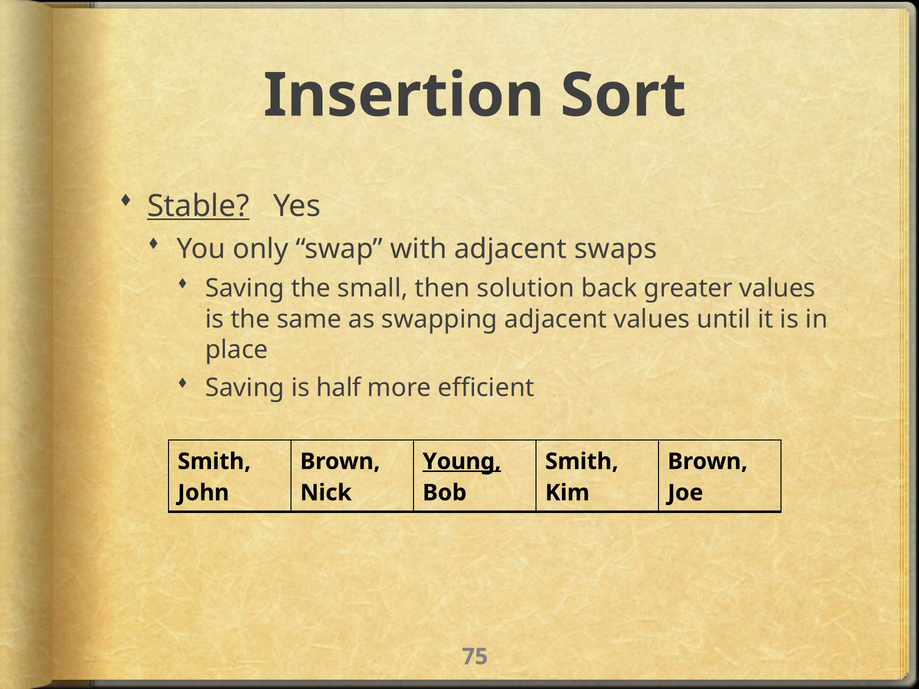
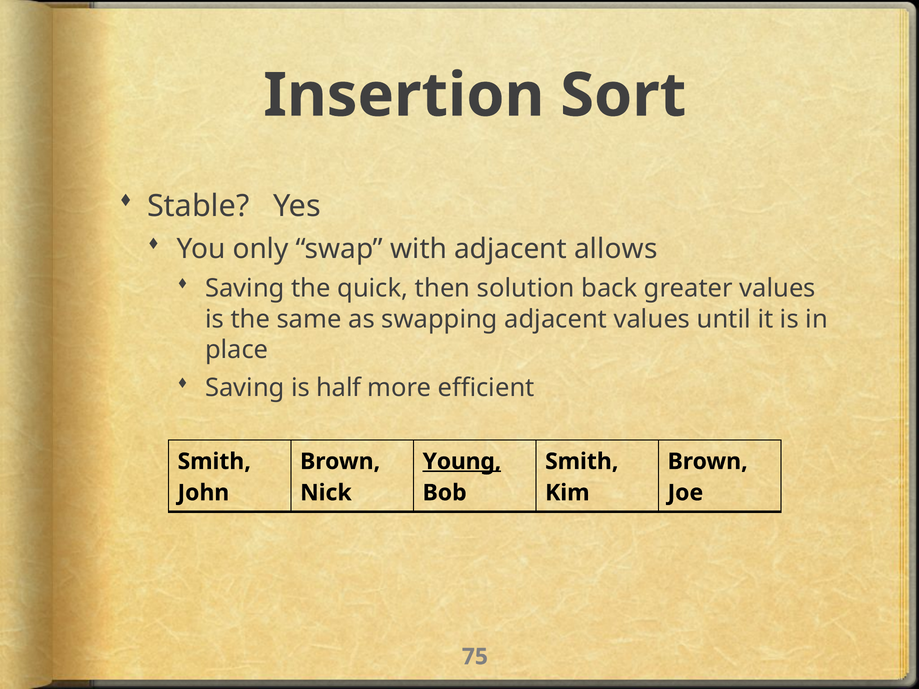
Stable underline: present -> none
swaps: swaps -> allows
small: small -> quick
